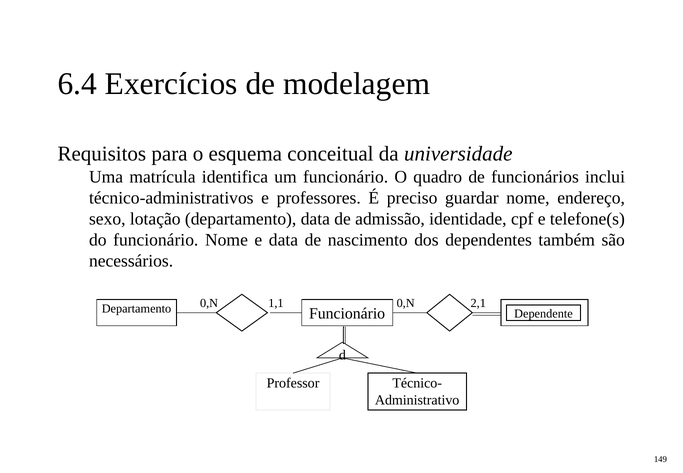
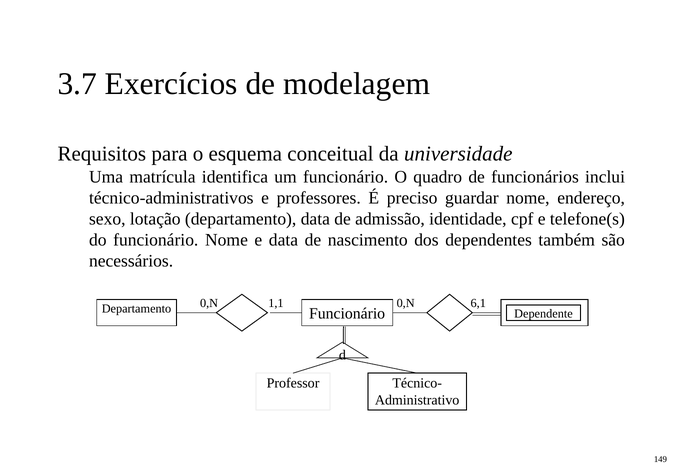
6.4: 6.4 -> 3.7
2,1: 2,1 -> 6,1
